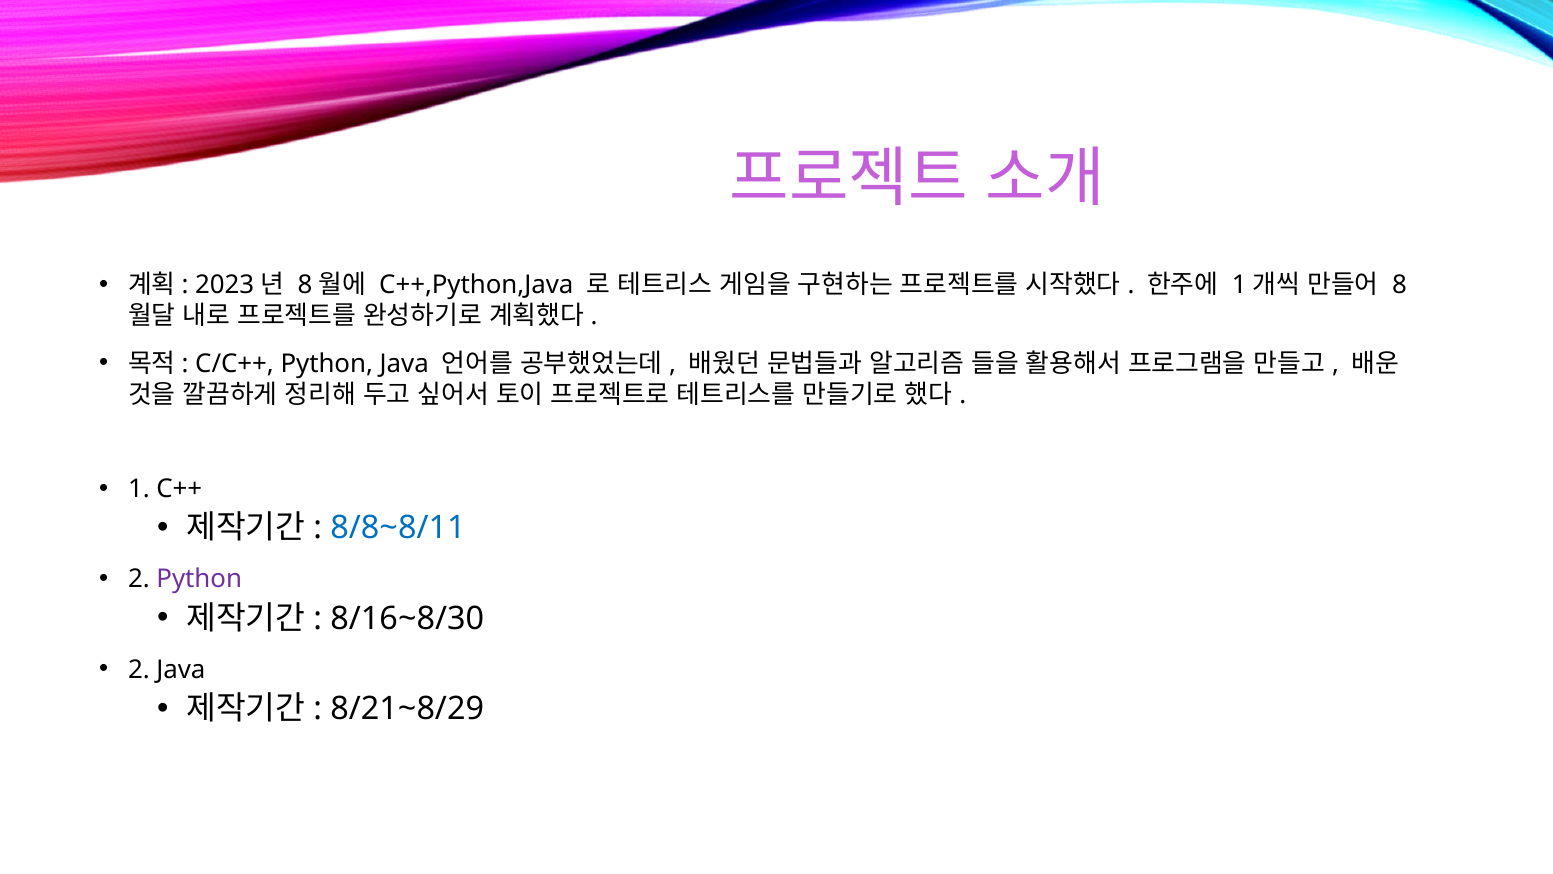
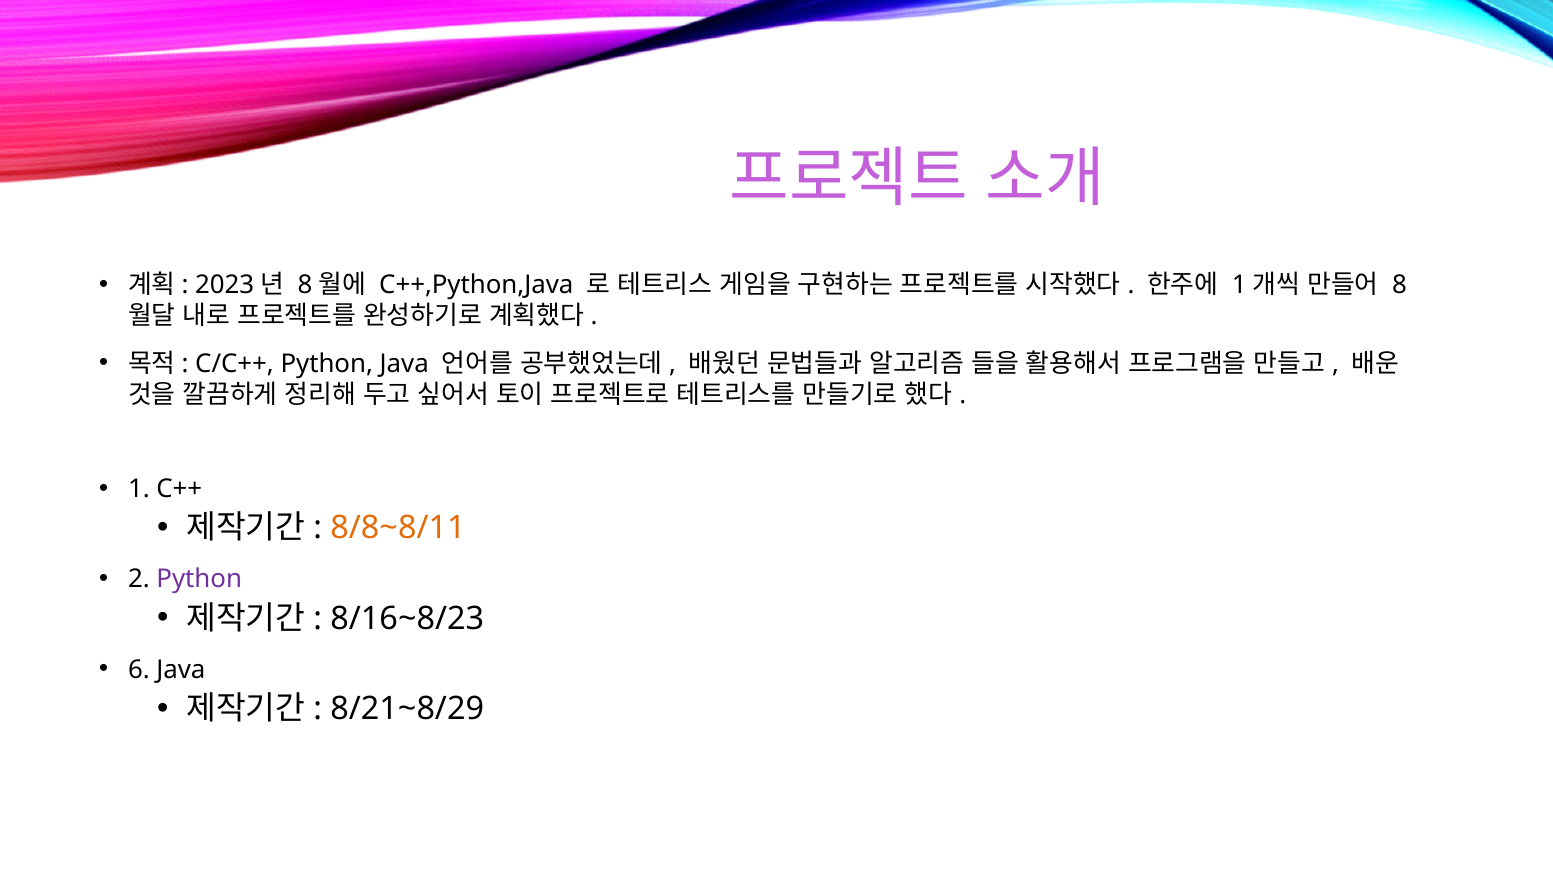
8/8~8/11 colour: blue -> orange
8/16~8/30: 8/16~8/30 -> 8/16~8/23
2 at (139, 669): 2 -> 6
